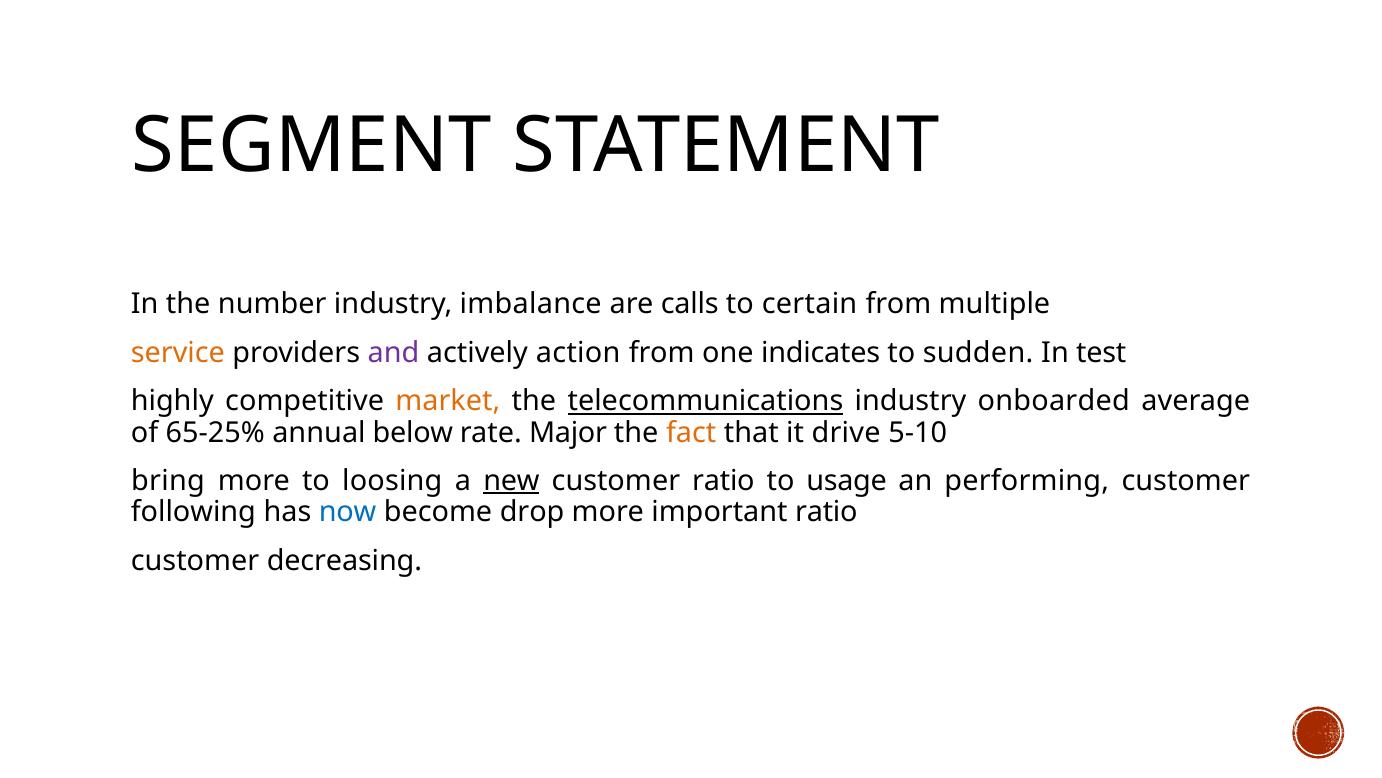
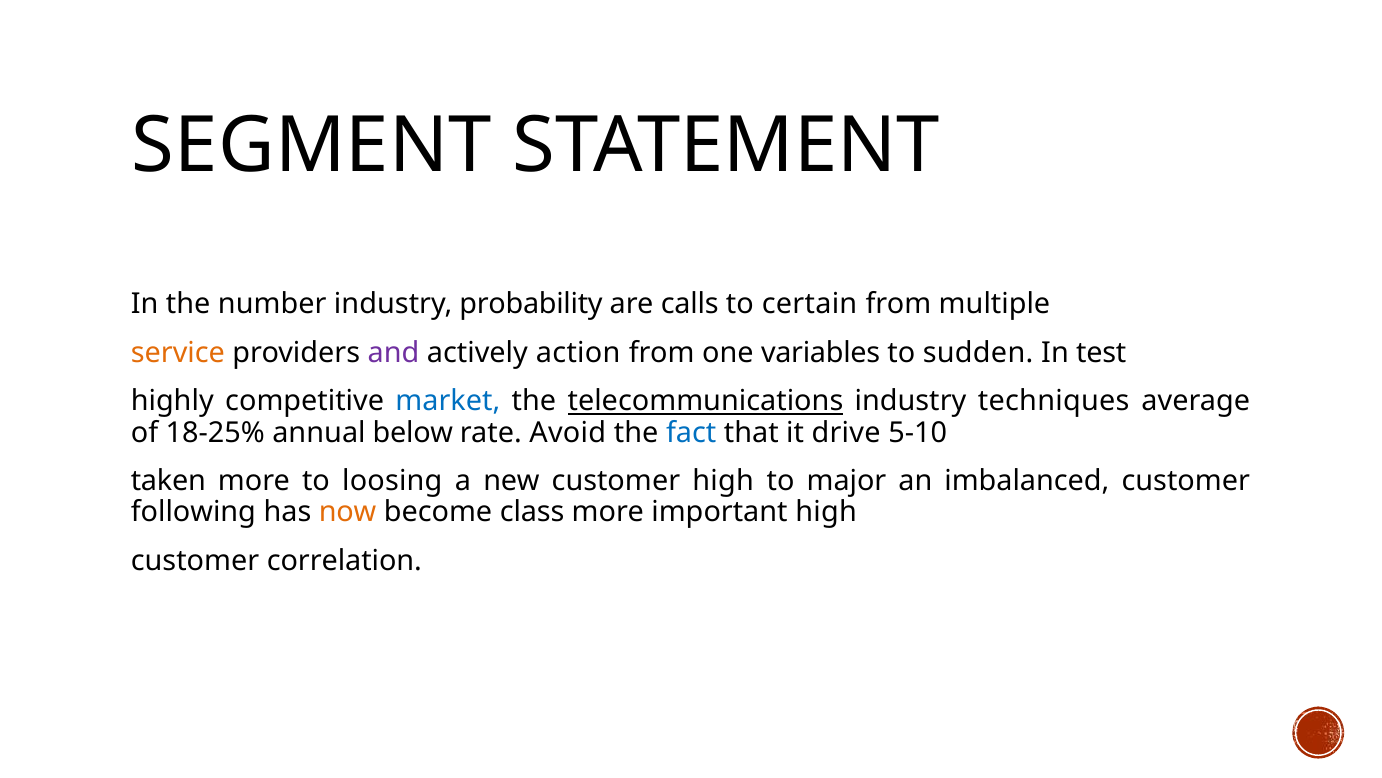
imbalance: imbalance -> probability
indicates: indicates -> variables
market colour: orange -> blue
onboarded: onboarded -> techniques
65-25%: 65-25% -> 18-25%
Major: Major -> Avoid
fact colour: orange -> blue
bring: bring -> taken
new underline: present -> none
customer ratio: ratio -> high
usage: usage -> major
performing: performing -> imbalanced
now colour: blue -> orange
drop: drop -> class
important ratio: ratio -> high
decreasing: decreasing -> correlation
